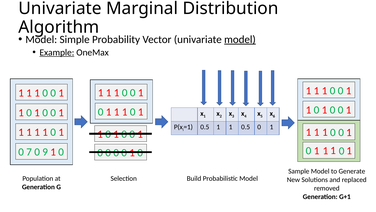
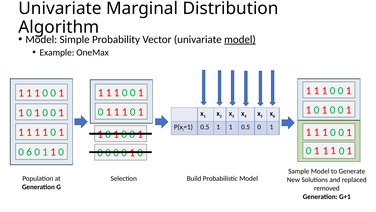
Example underline: present -> none
0 7: 7 -> 6
9 at (45, 152): 9 -> 1
